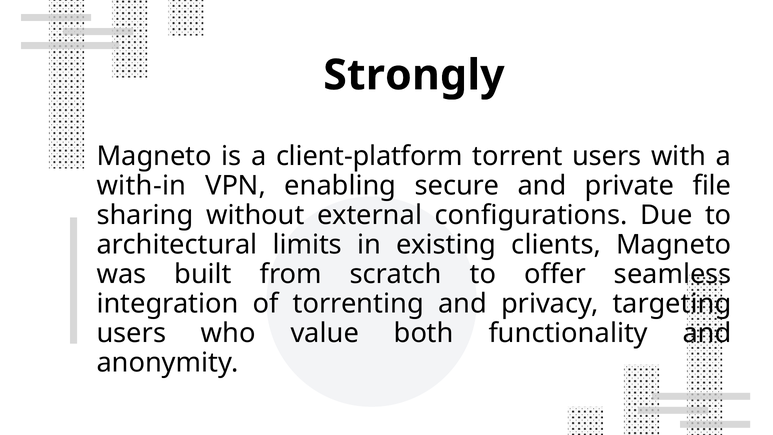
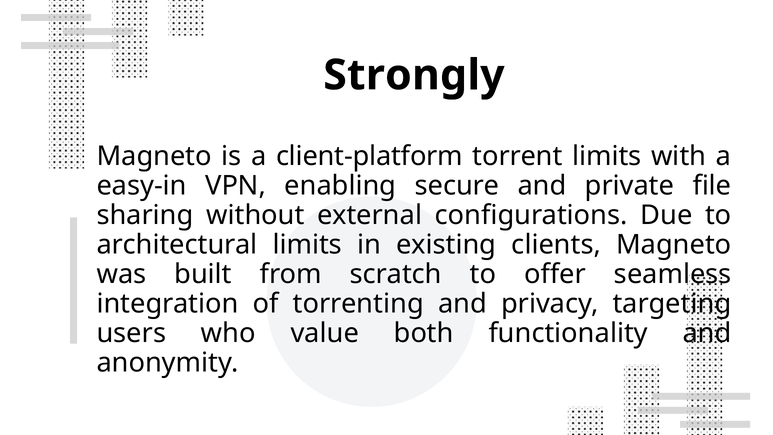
torrent users: users -> limits
with-in: with-in -> easy-in
